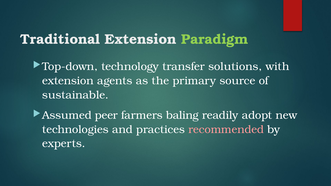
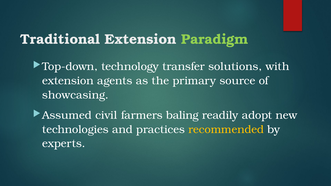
sustainable: sustainable -> showcasing
peer: peer -> civil
recommended colour: pink -> yellow
